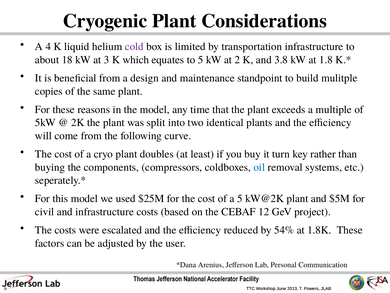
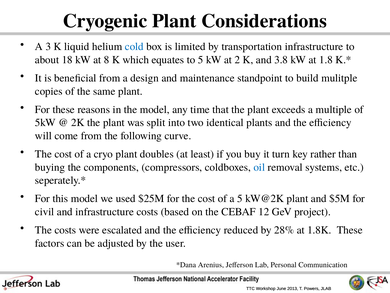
4: 4 -> 3
cold colour: purple -> blue
3: 3 -> 8
54%: 54% -> 28%
